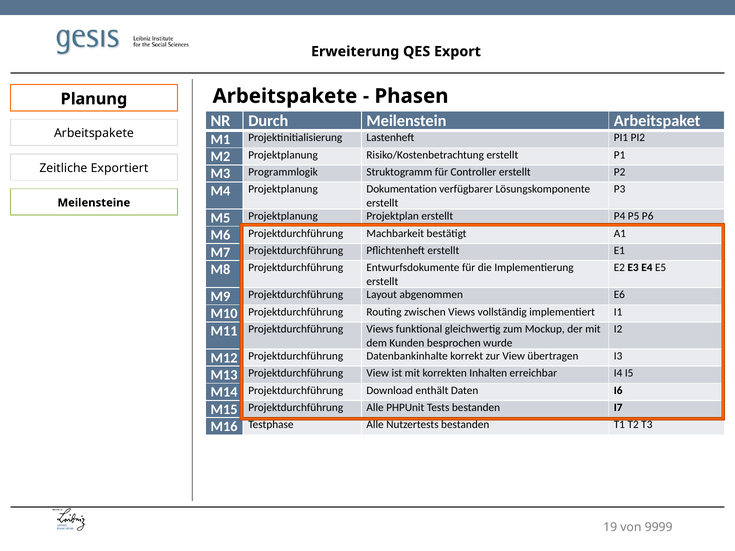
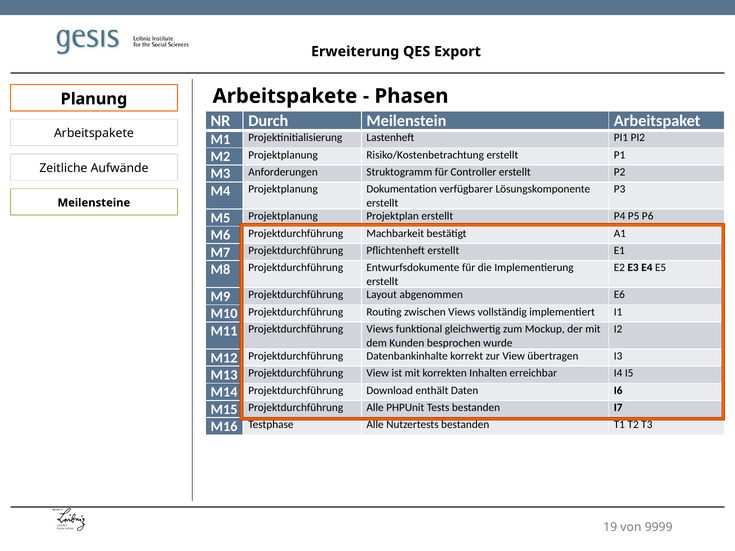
Exportiert: Exportiert -> Aufwände
Programmlogik: Programmlogik -> Anforderungen
